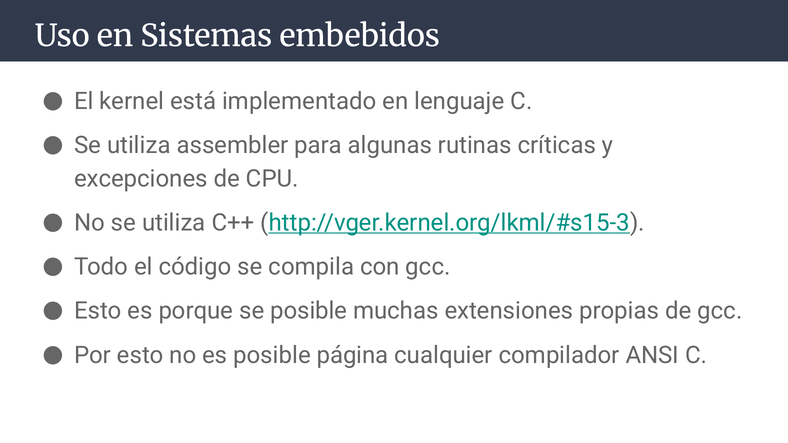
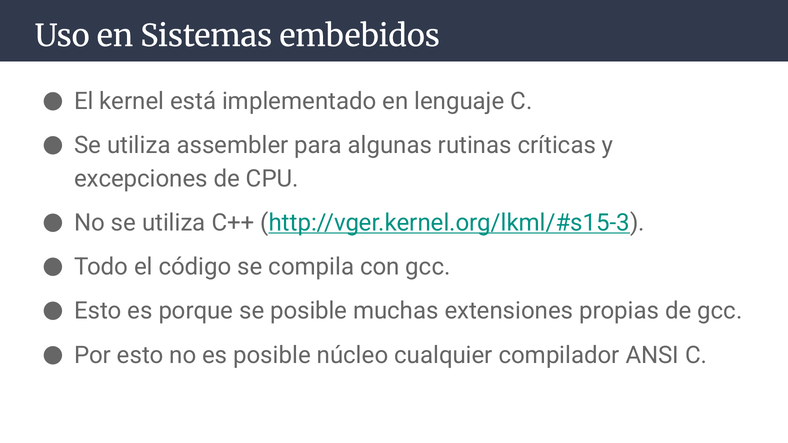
página: página -> núcleo
